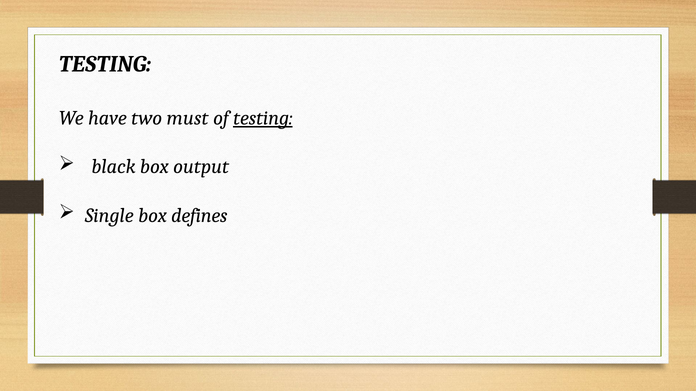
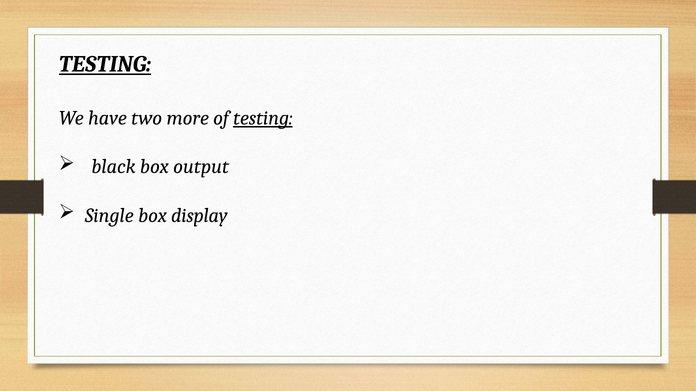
TESTING at (105, 64) underline: none -> present
must: must -> more
defines: defines -> display
